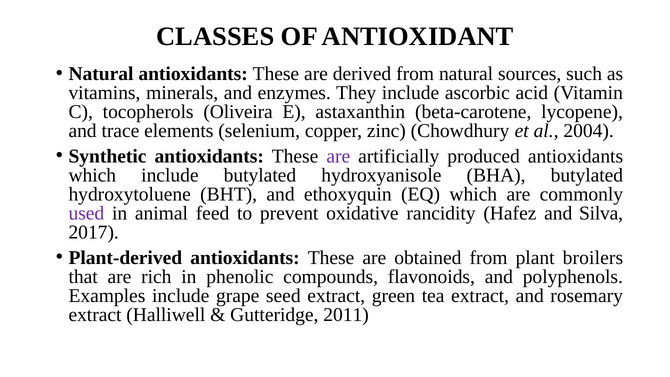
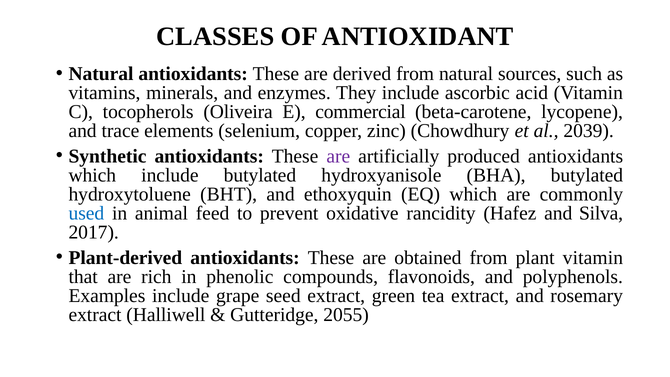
astaxanthin: astaxanthin -> commercial
2004: 2004 -> 2039
used colour: purple -> blue
plant broilers: broilers -> vitamin
2011: 2011 -> 2055
